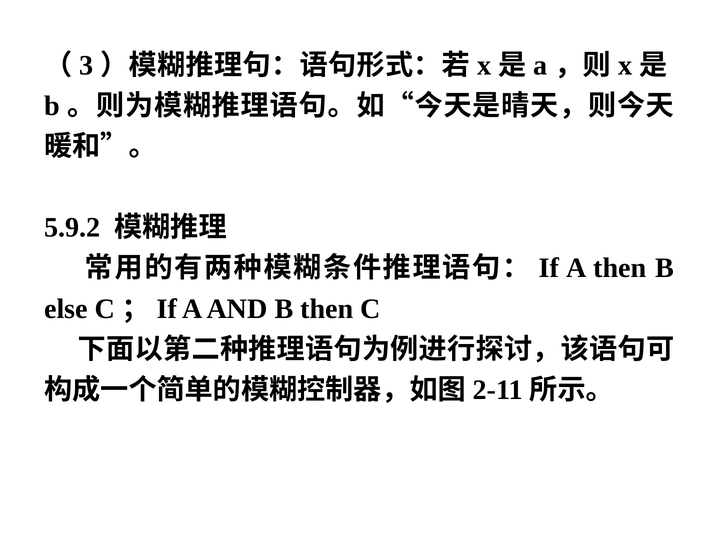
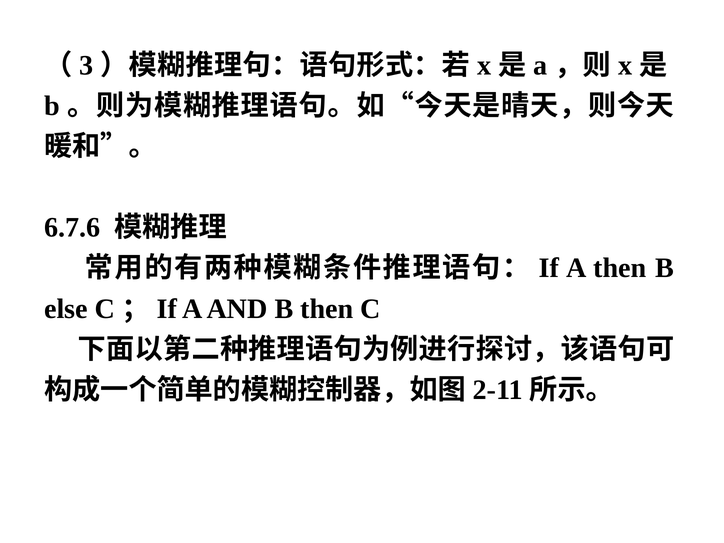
5.9.2: 5.9.2 -> 6.7.6
